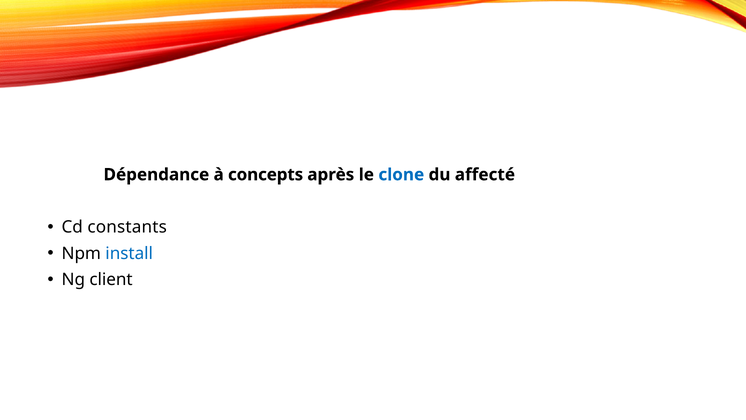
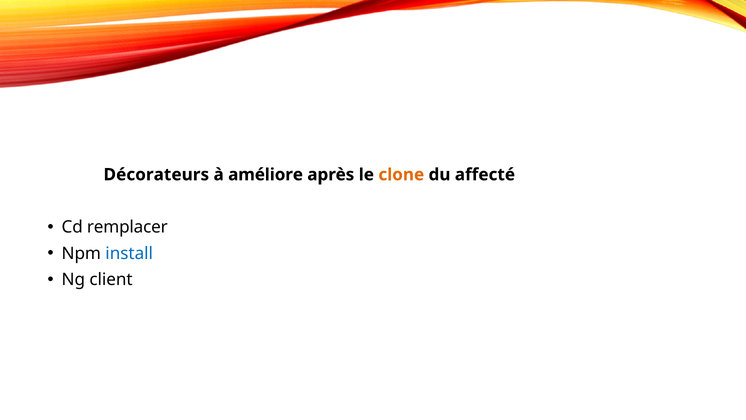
Dépendance: Dépendance -> Décorateurs
concepts: concepts -> améliore
clone colour: blue -> orange
constants: constants -> remplacer
